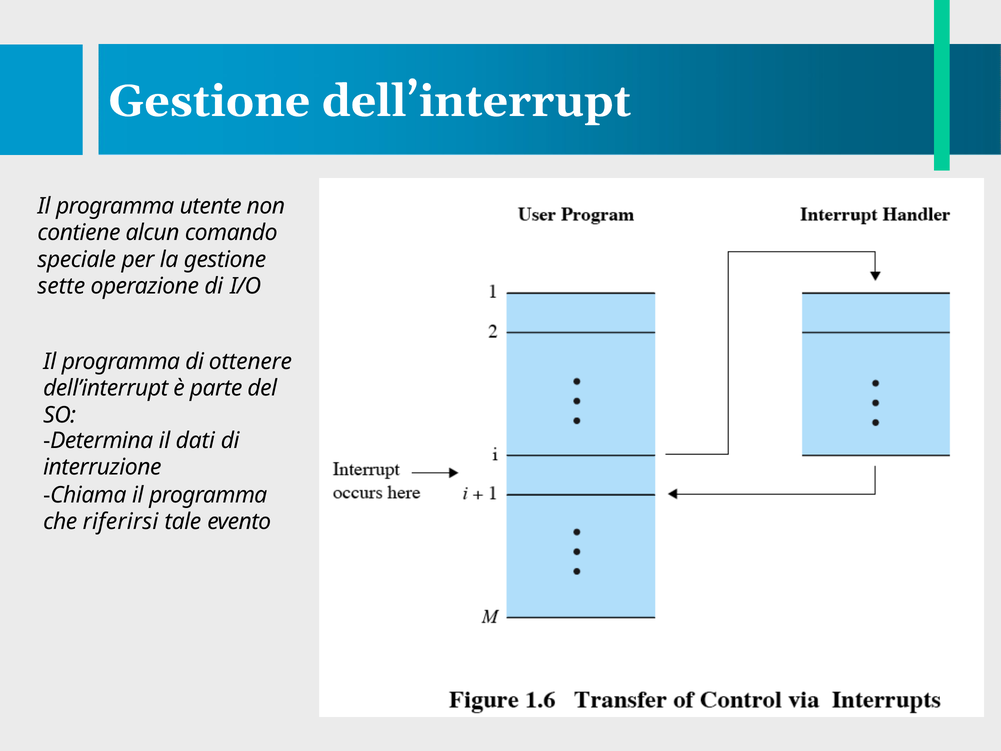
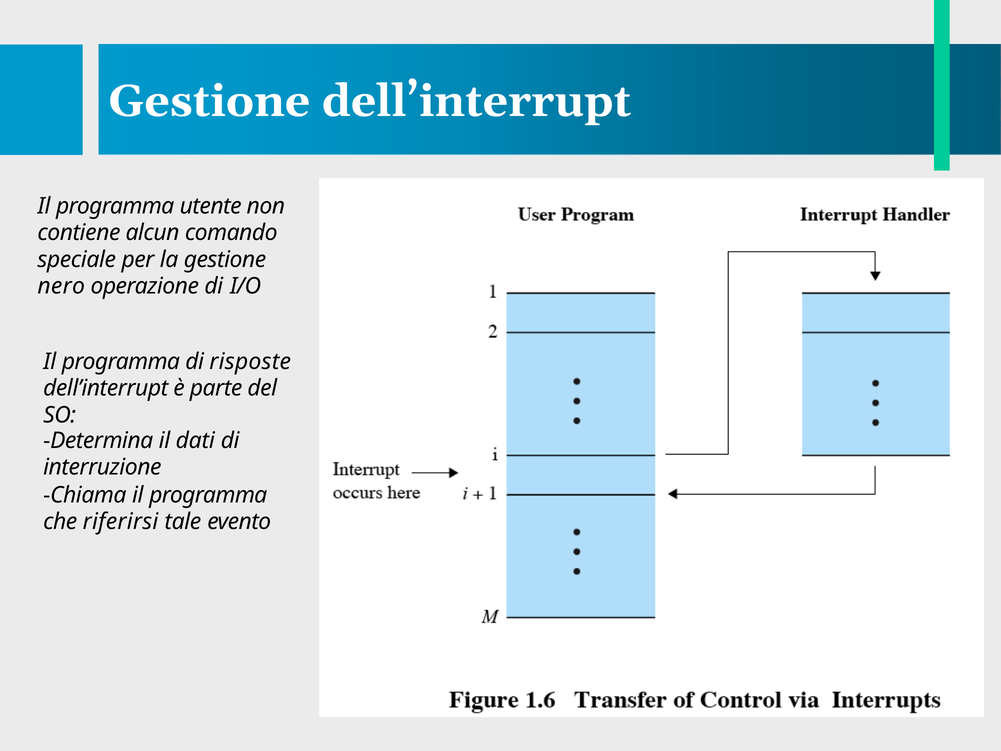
sette: sette -> nero
ottenere: ottenere -> risposte
